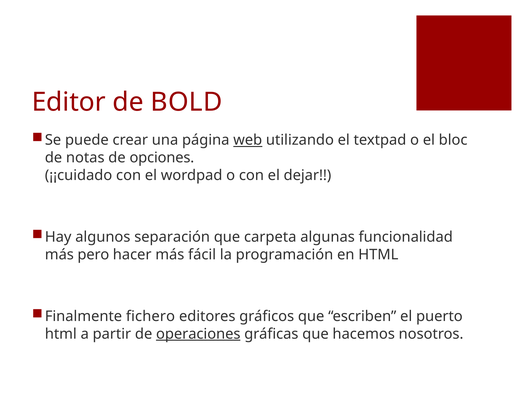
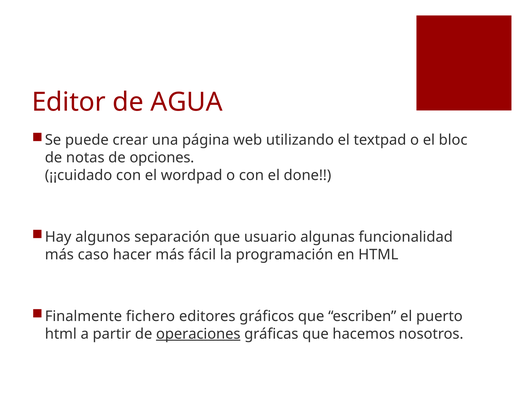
BOLD: BOLD -> AGUA
web underline: present -> none
dejar: dejar -> done
carpeta: carpeta -> usuario
pero: pero -> caso
